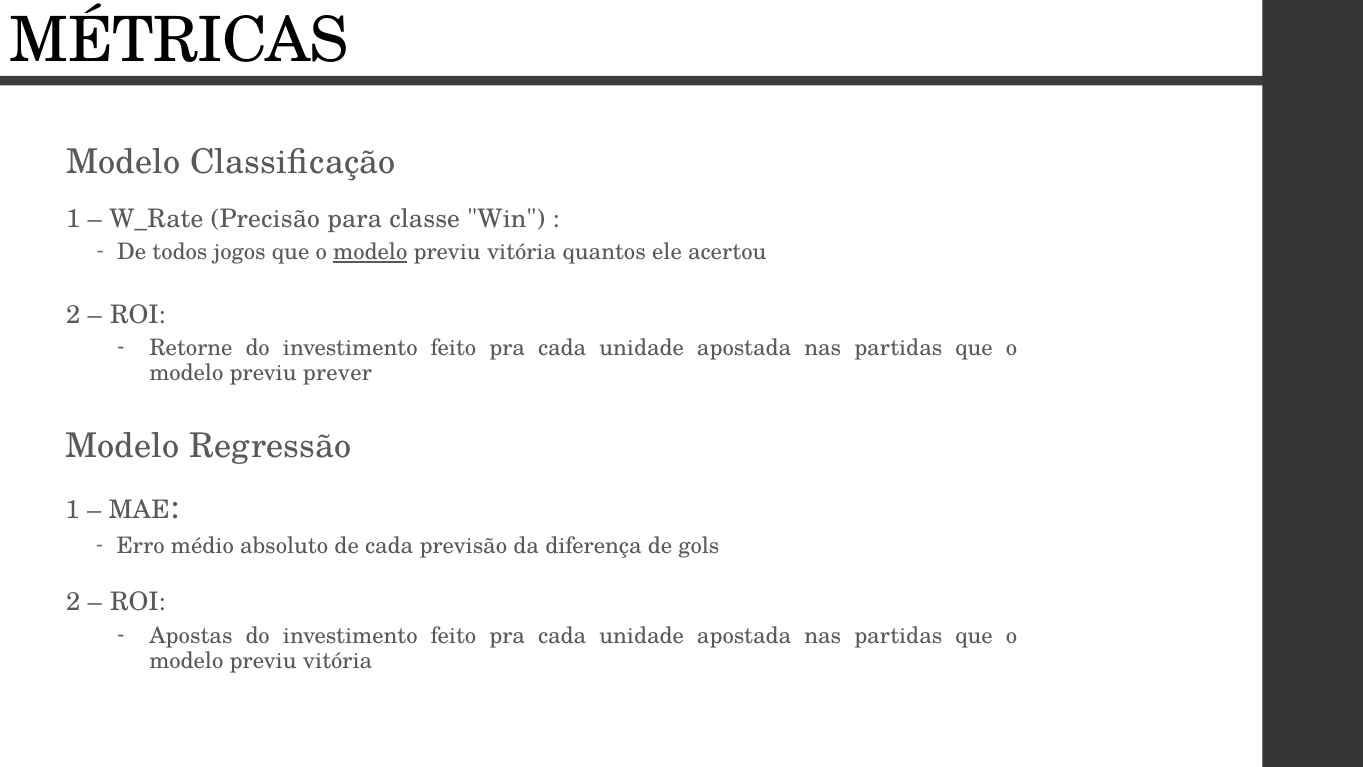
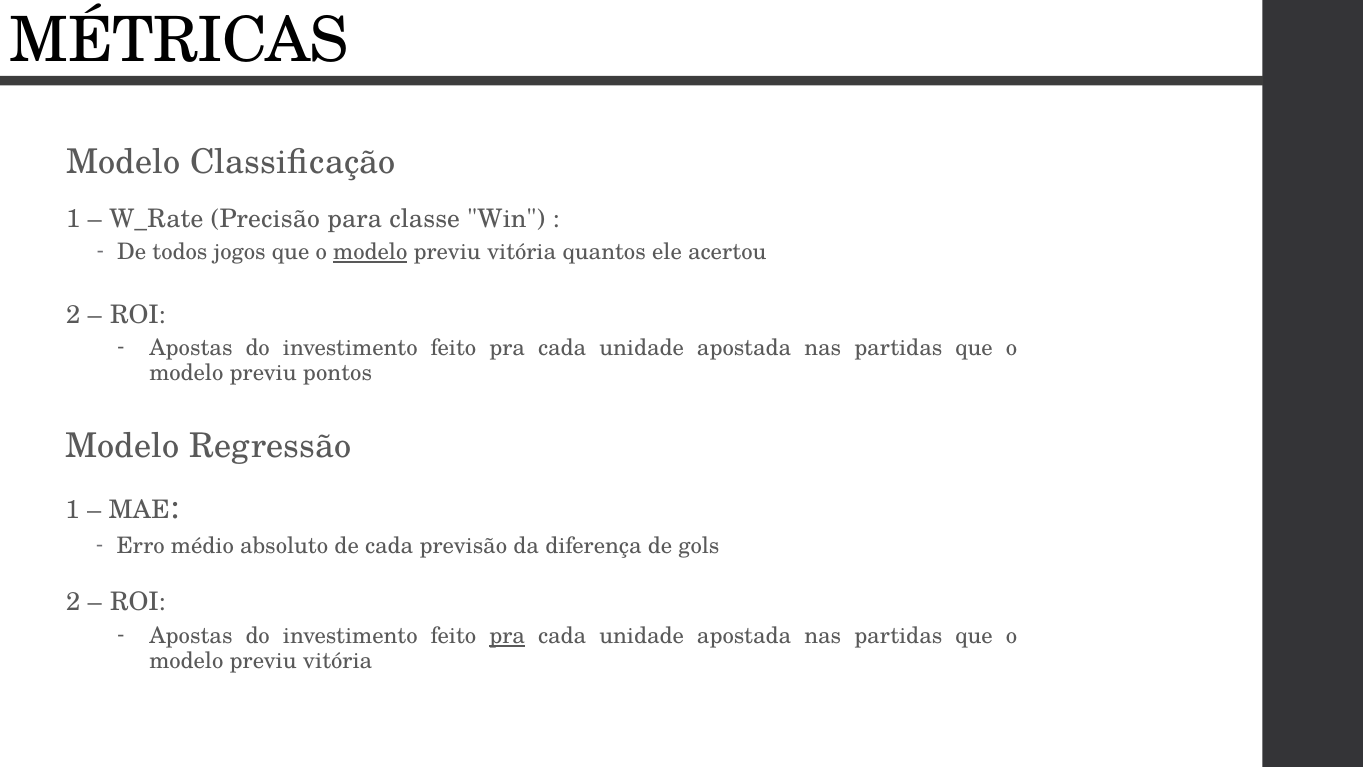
Retorne at (191, 348): Retorne -> Apostas
prever: prever -> pontos
pra at (507, 636) underline: none -> present
